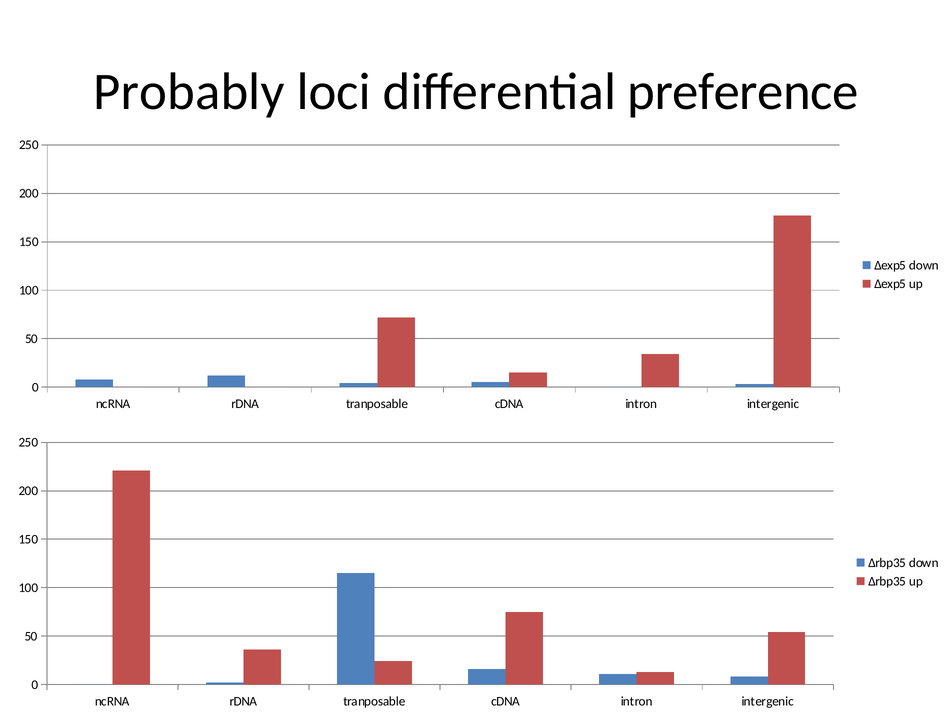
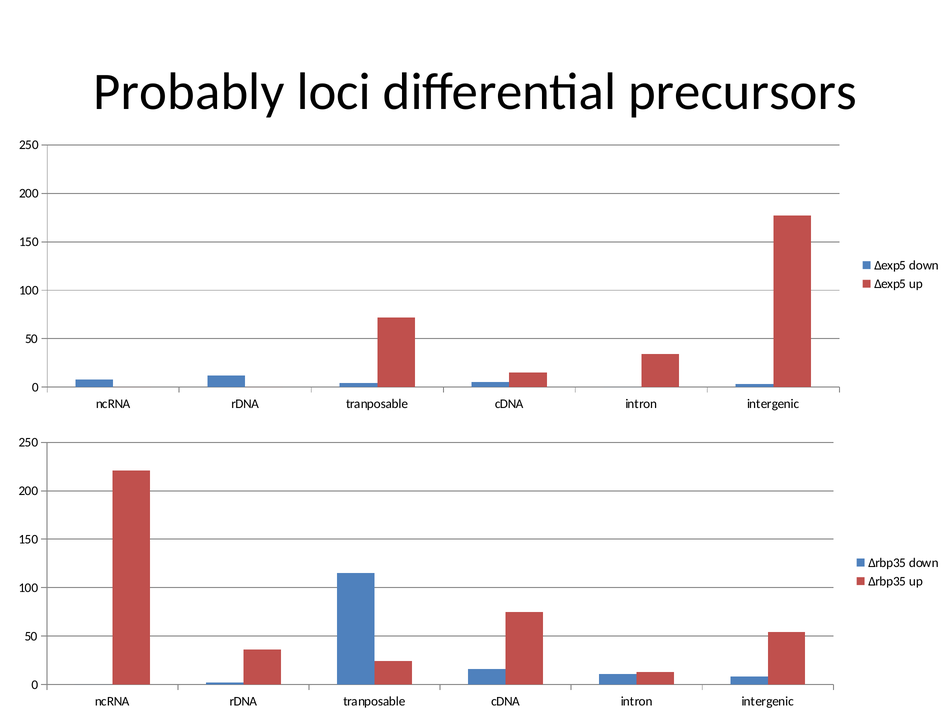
preference: preference -> precursors
